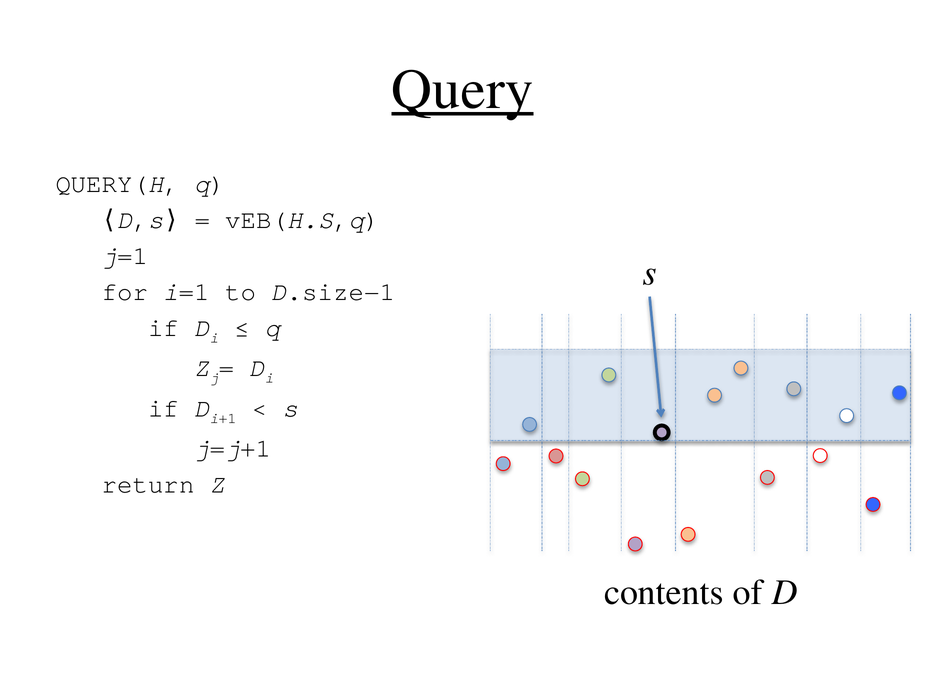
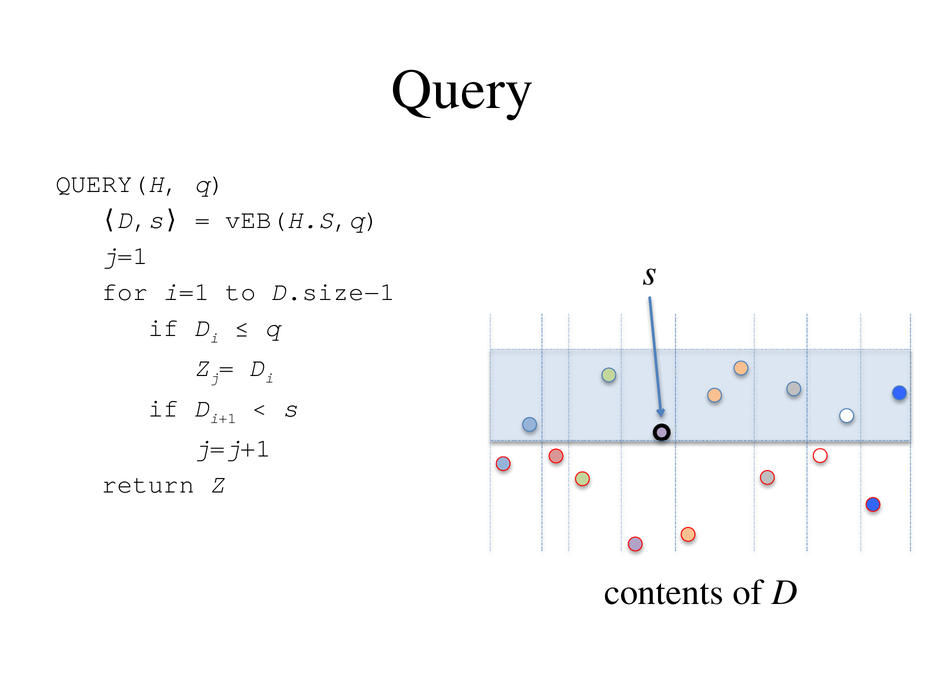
Query underline: present -> none
